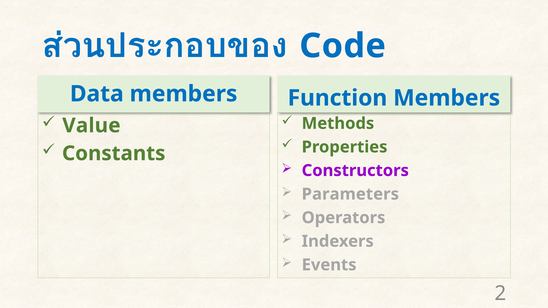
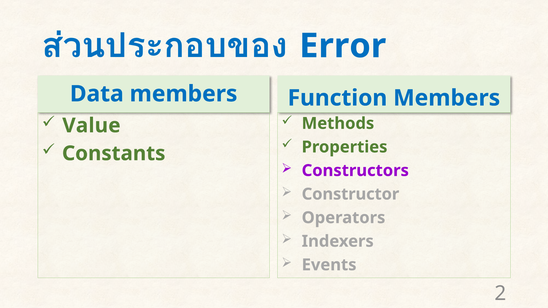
Code: Code -> Error
Parameters: Parameters -> Constructor
